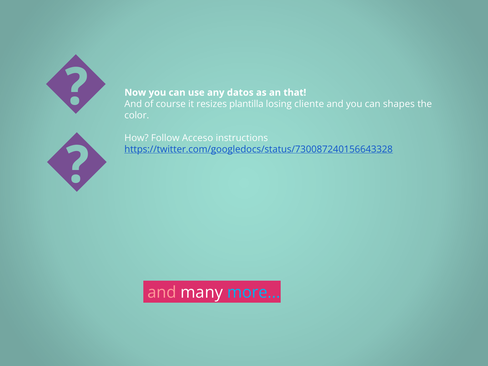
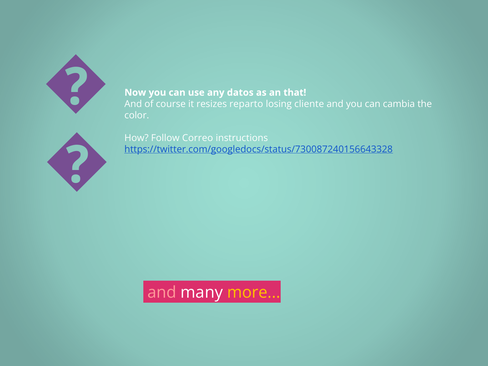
plantilla: plantilla -> reparto
shapes: shapes -> cambia
Acceso: Acceso -> Correo
more colour: light blue -> yellow
